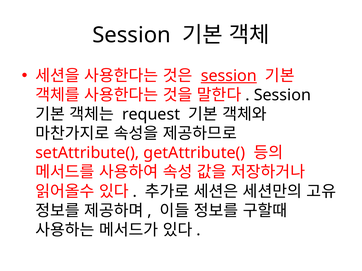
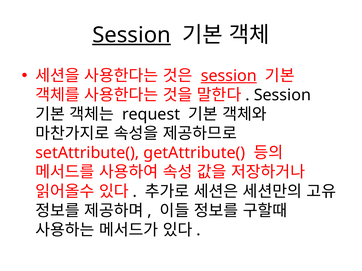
Session at (132, 35) underline: none -> present
